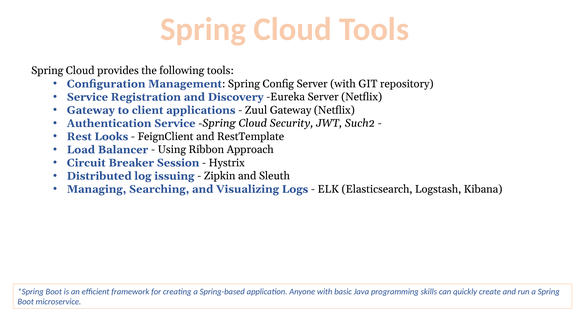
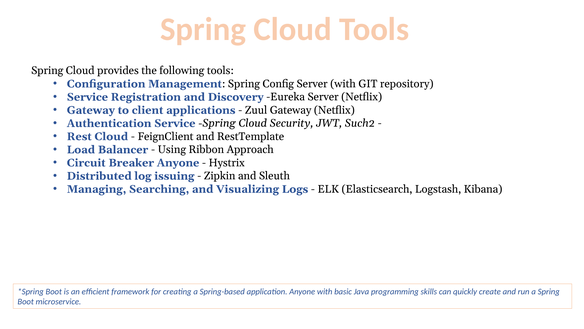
Rest Looks: Looks -> Cloud
Breaker Session: Session -> Anyone
